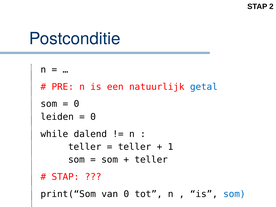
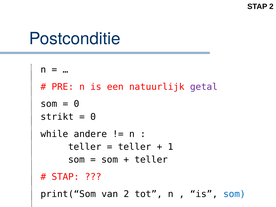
getal colour: blue -> purple
leiden: leiden -> strikt
dalend: dalend -> andere
van 0: 0 -> 2
